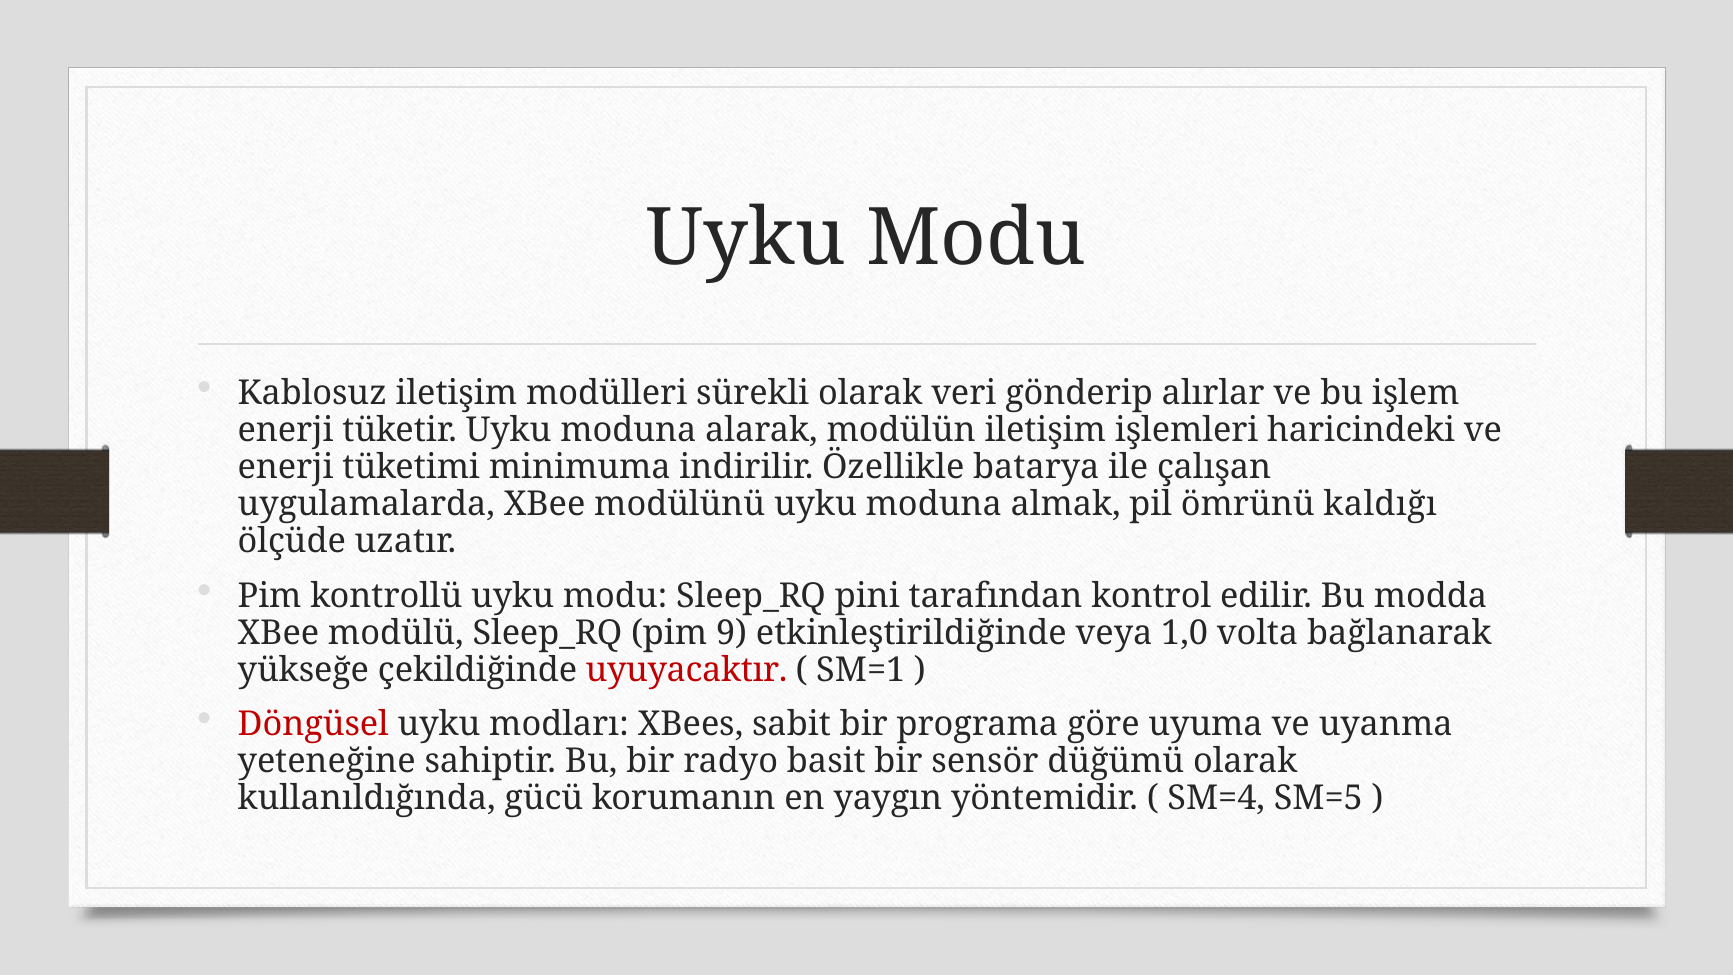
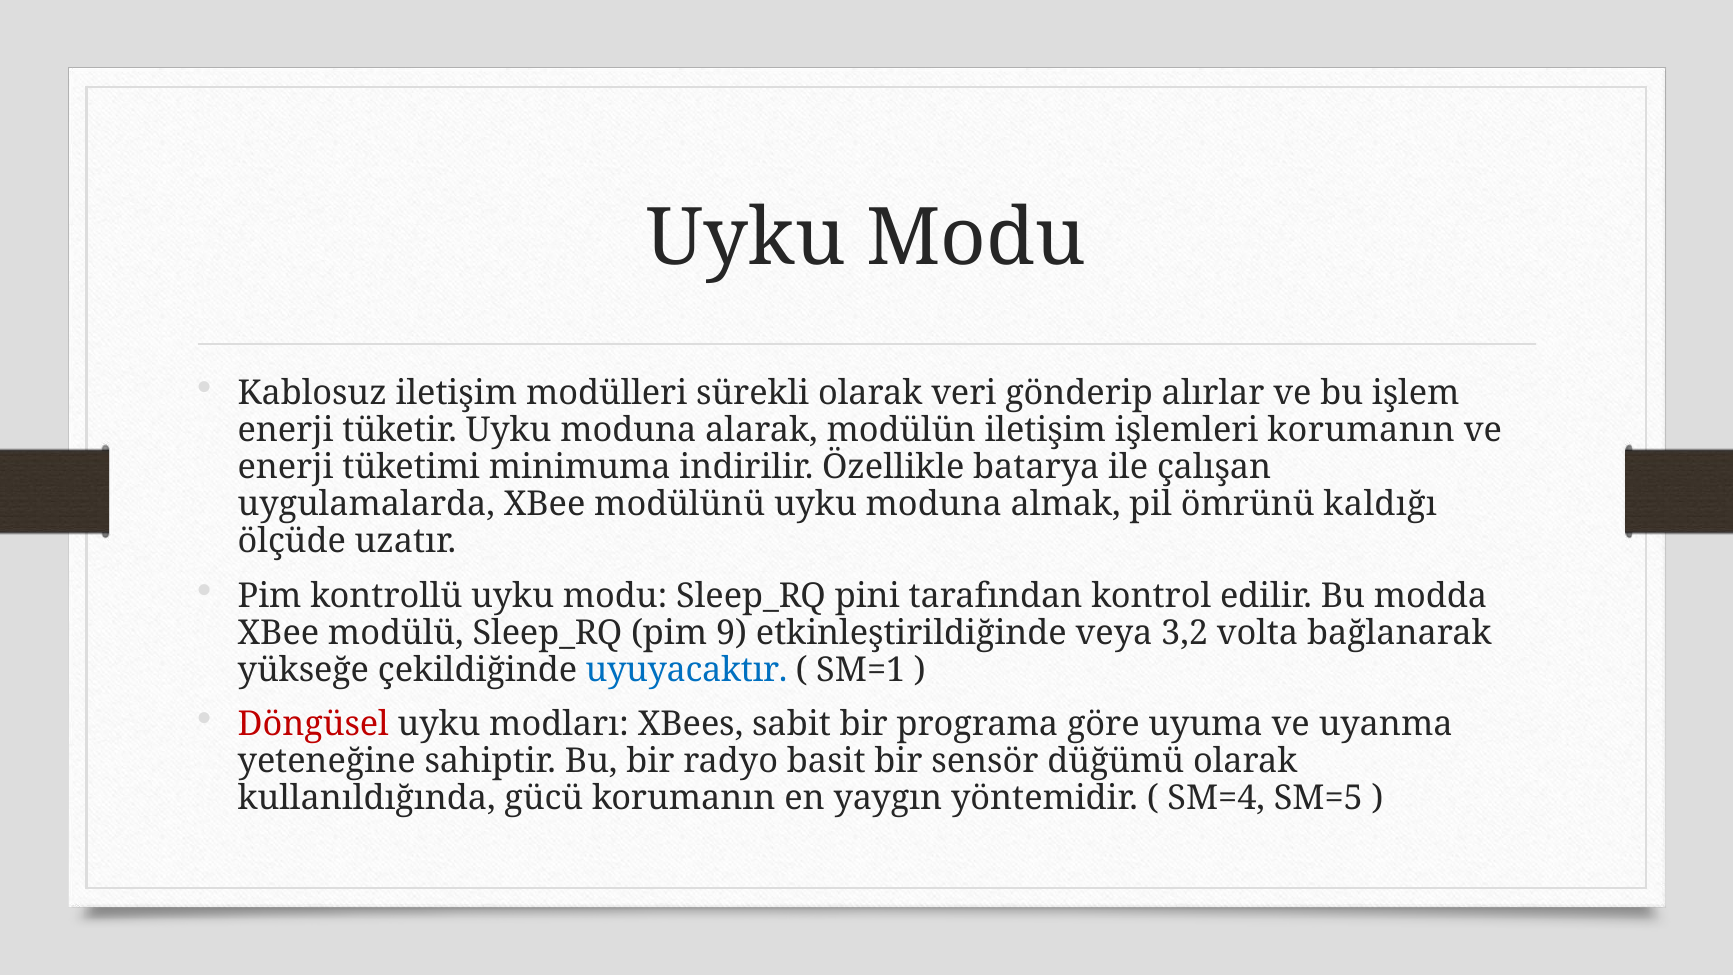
işlemleri haricindeki: haricindeki -> korumanın
1,0: 1,0 -> 3,2
uyuyacaktır colour: red -> blue
